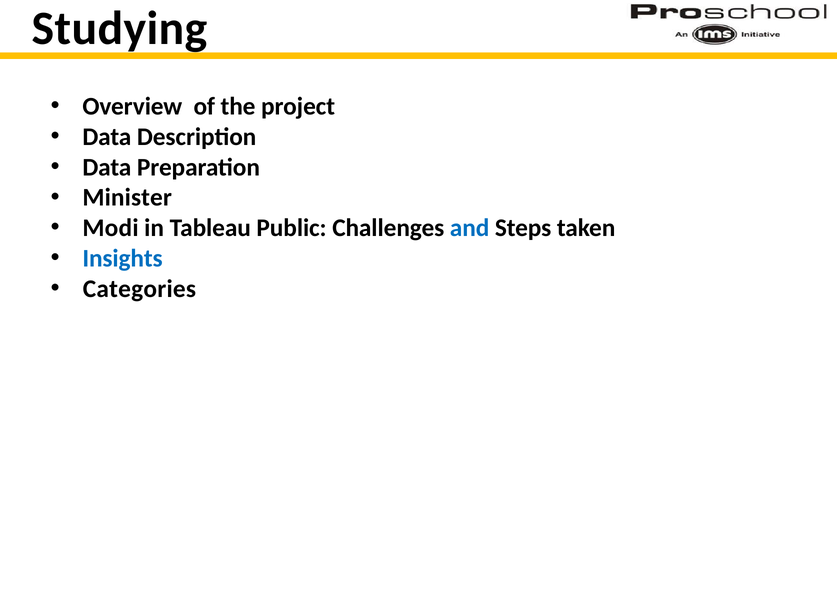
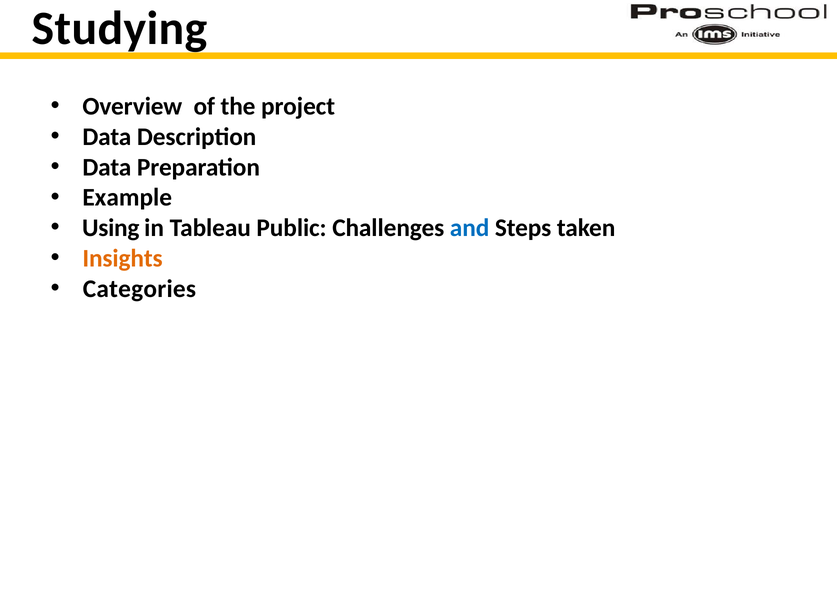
Minister: Minister -> Example
Modi: Modi -> Using
Insights colour: blue -> orange
